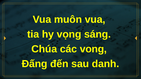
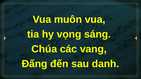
vong: vong -> vang
